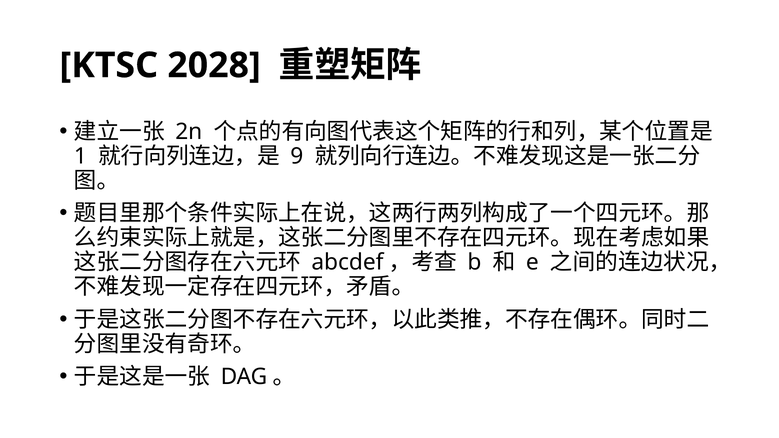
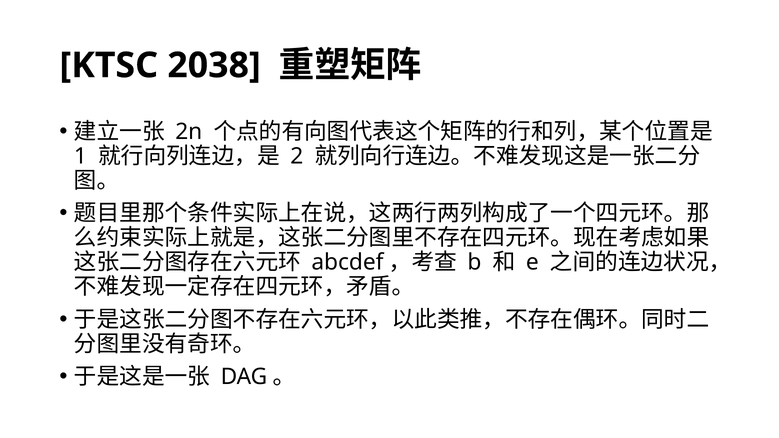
2028: 2028 -> 2038
9: 9 -> 2
